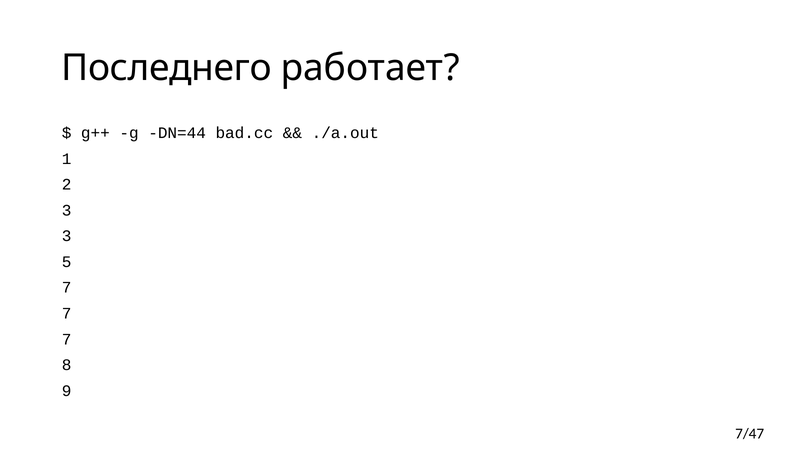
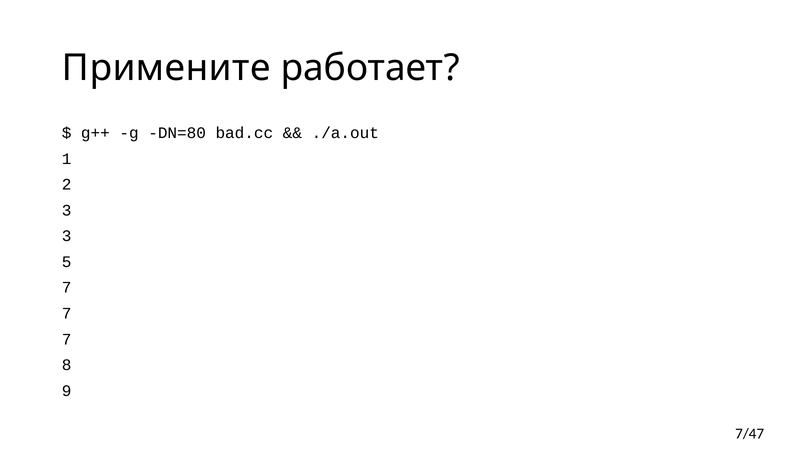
Последнего: Последнего -> Примените
DN=44: DN=44 -> DN=80
